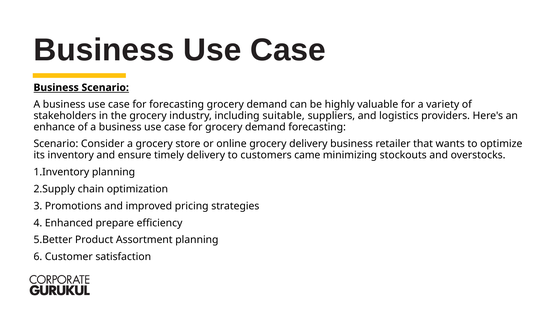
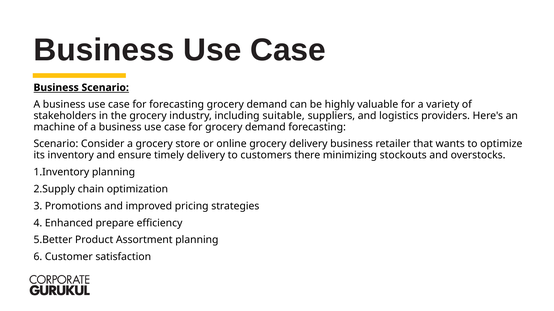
enhance: enhance -> machine
came: came -> there
